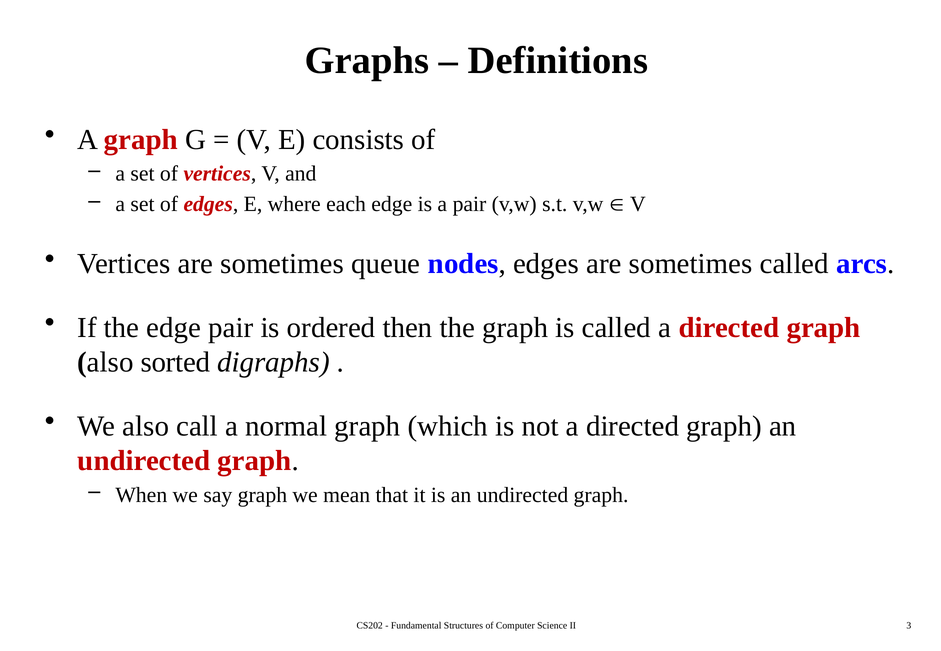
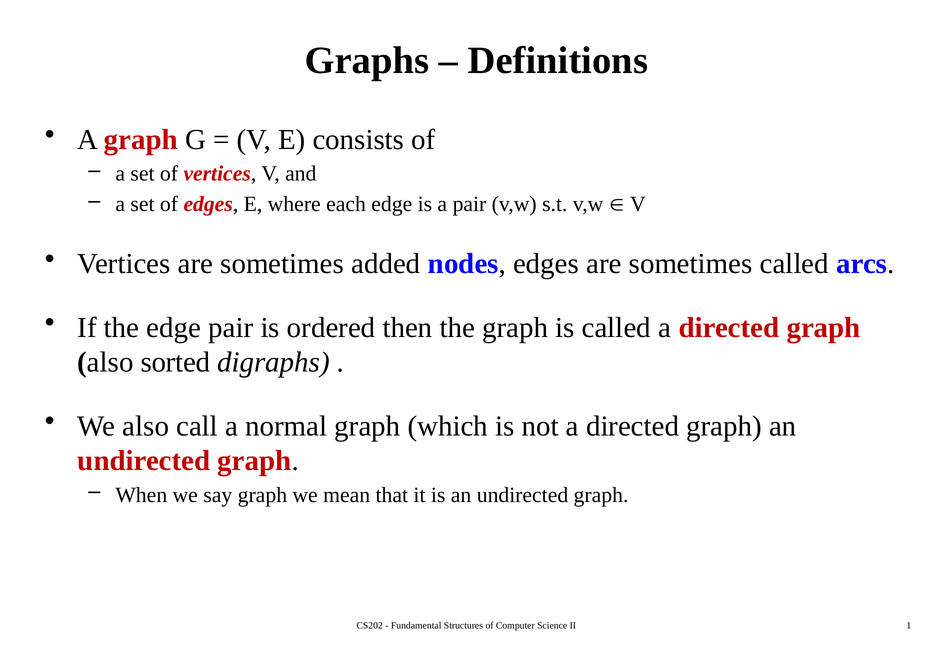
queue: queue -> added
3: 3 -> 1
